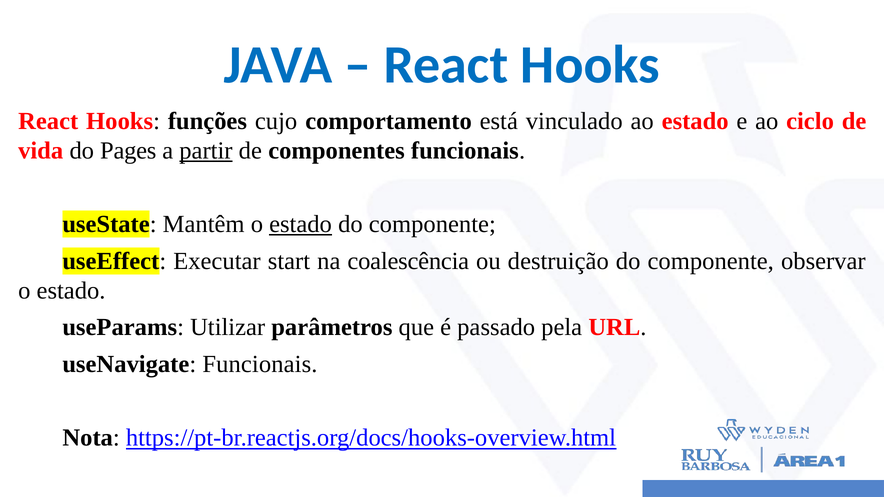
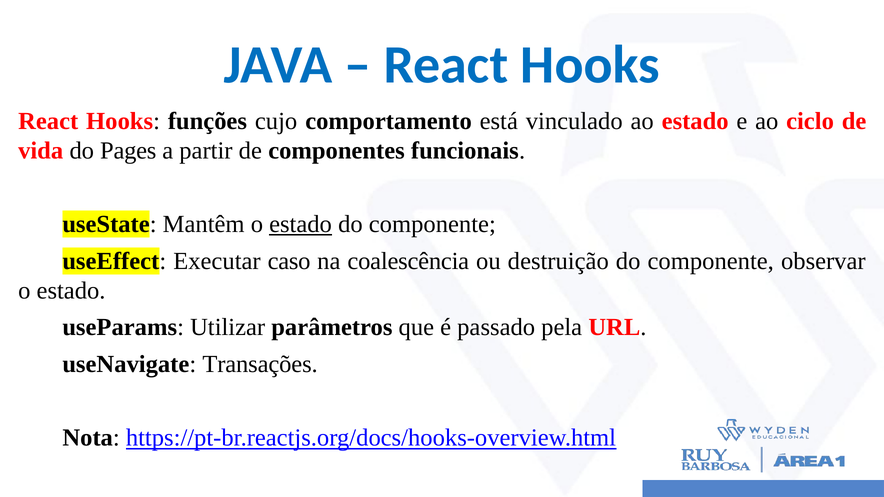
partir underline: present -> none
start: start -> caso
useNavigate Funcionais: Funcionais -> Transações
